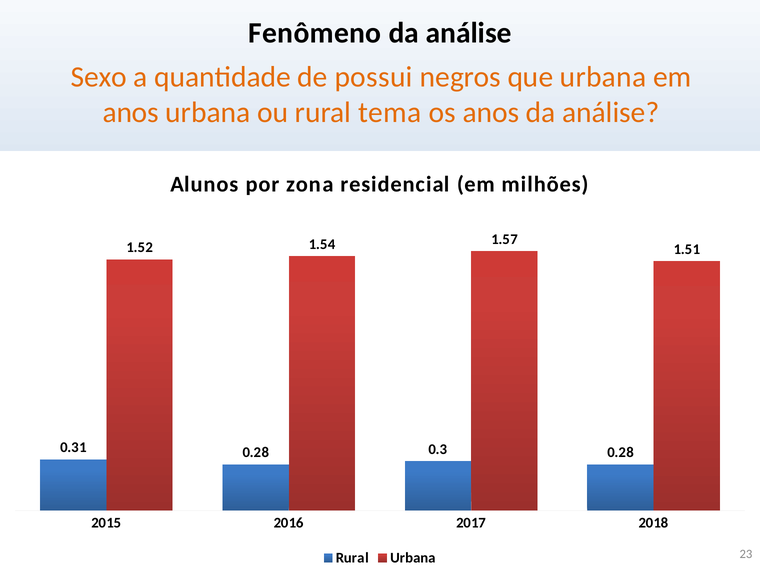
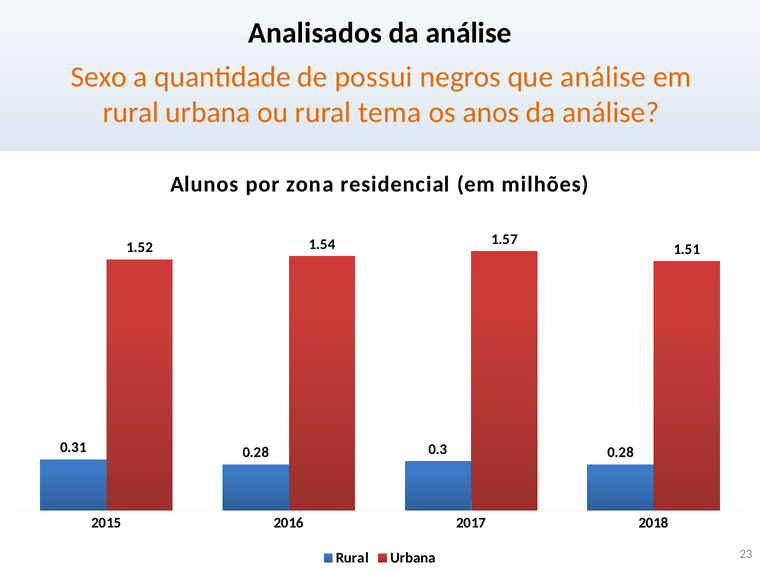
Fenômeno: Fenômeno -> Analisados
que urbana: urbana -> análise
anos at (131, 113): anos -> rural
